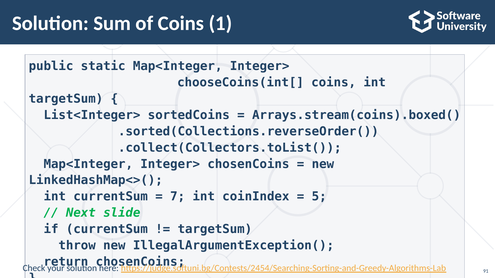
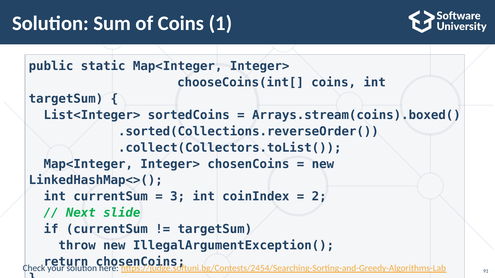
7: 7 -> 3
5: 5 -> 2
